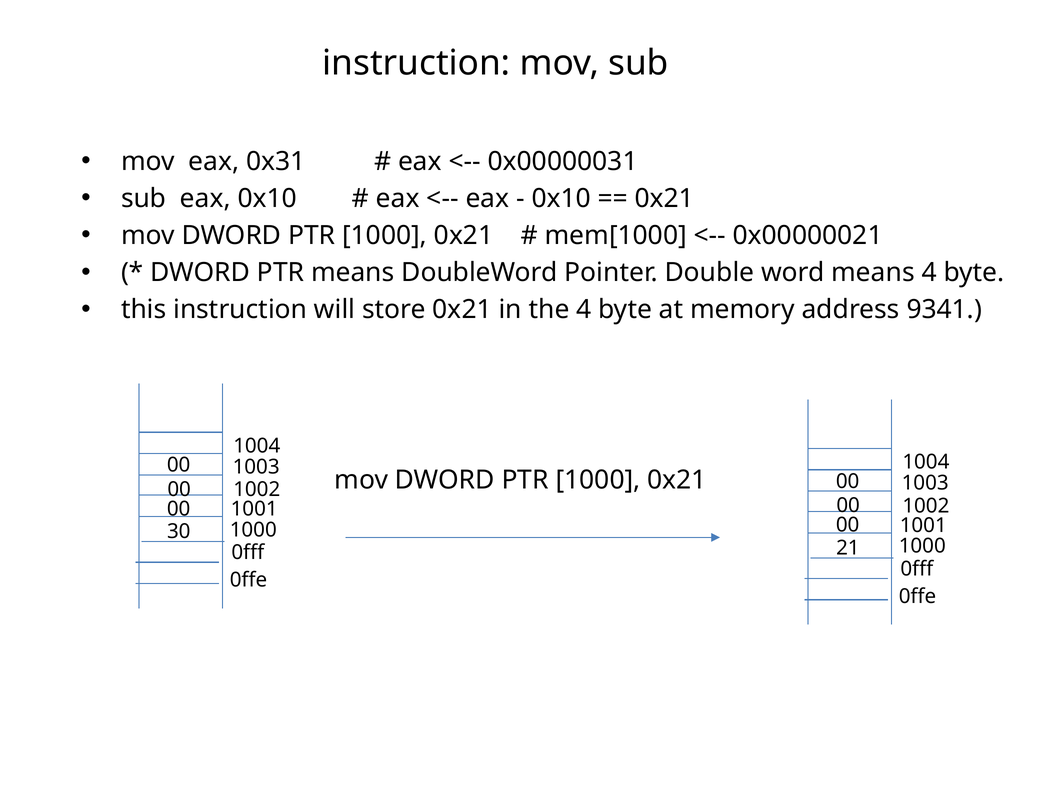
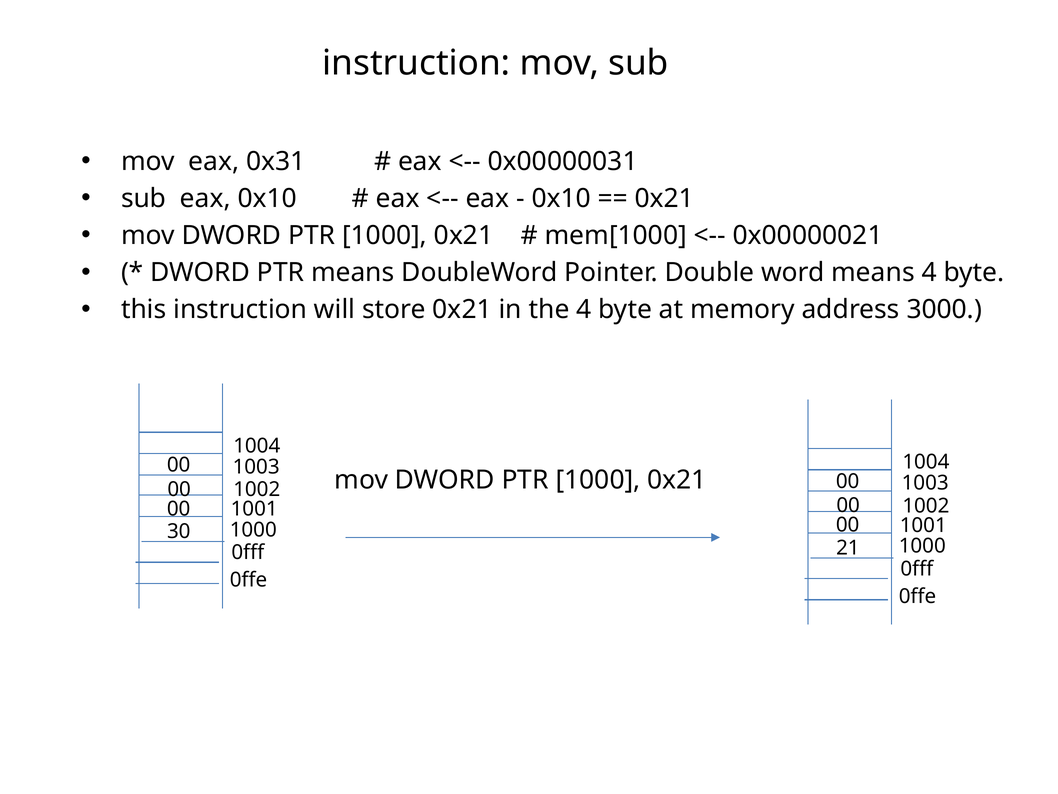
9341: 9341 -> 3000
